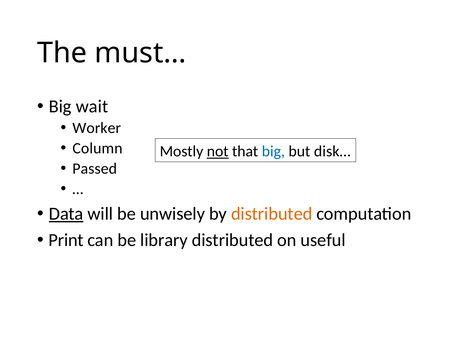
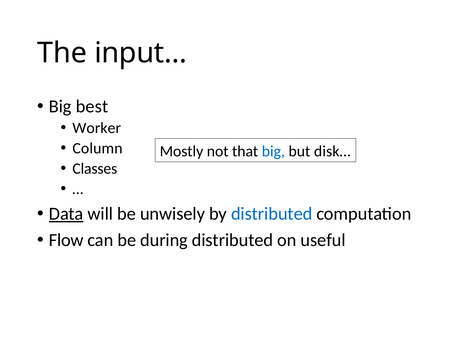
must…: must… -> input…
wait: wait -> best
not underline: present -> none
Passed: Passed -> Classes
distributed at (272, 213) colour: orange -> blue
Print: Print -> Flow
library: library -> during
